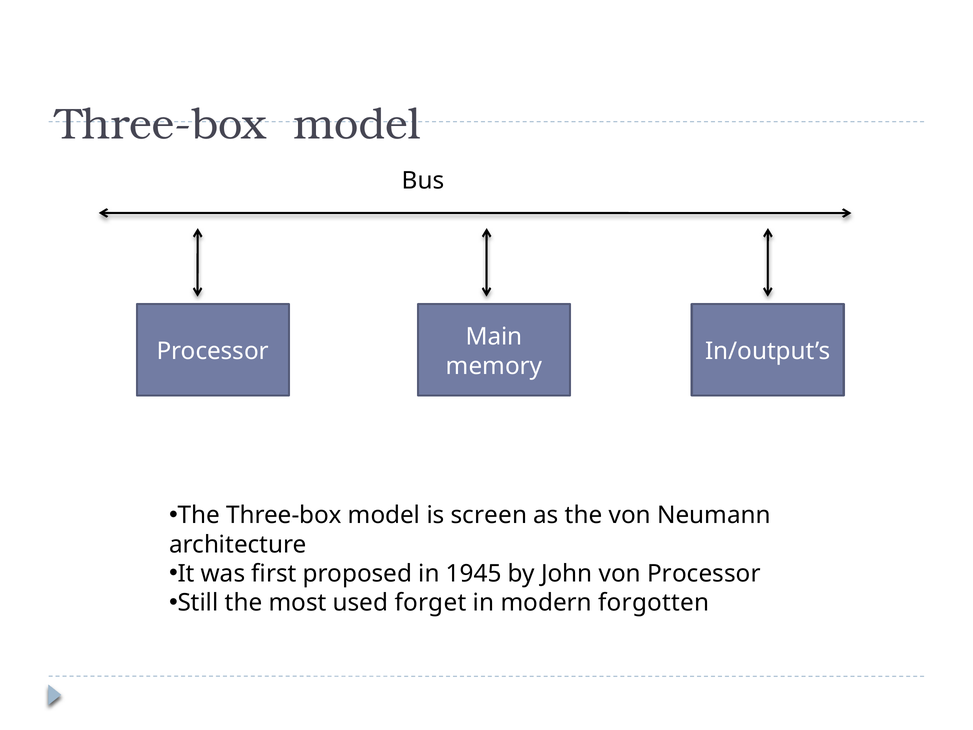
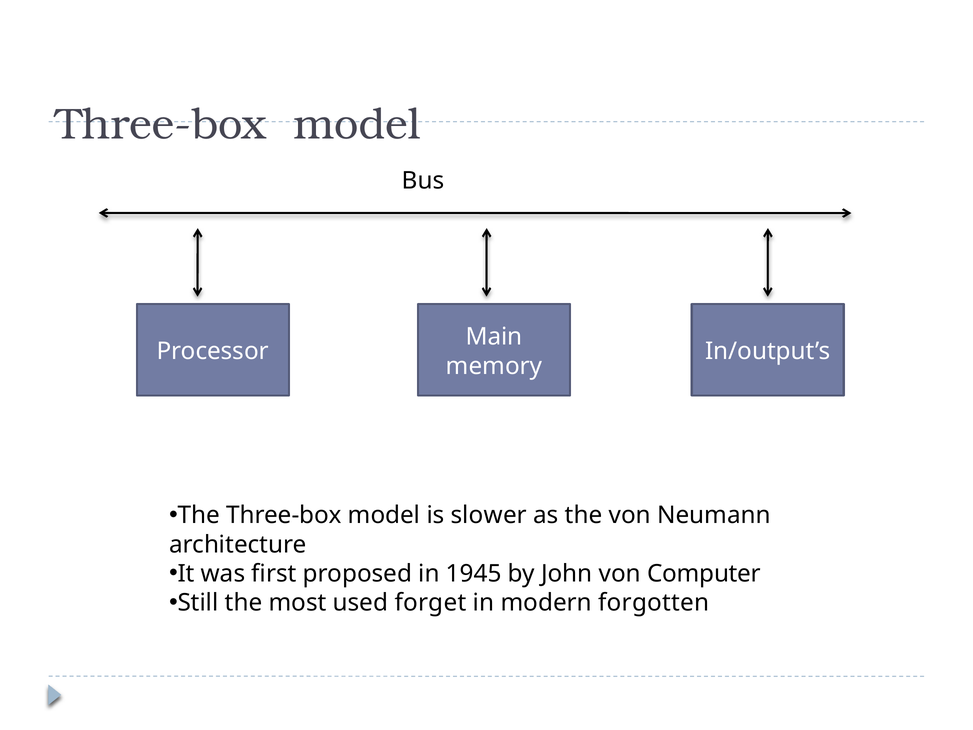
screen: screen -> slower
von Processor: Processor -> Computer
